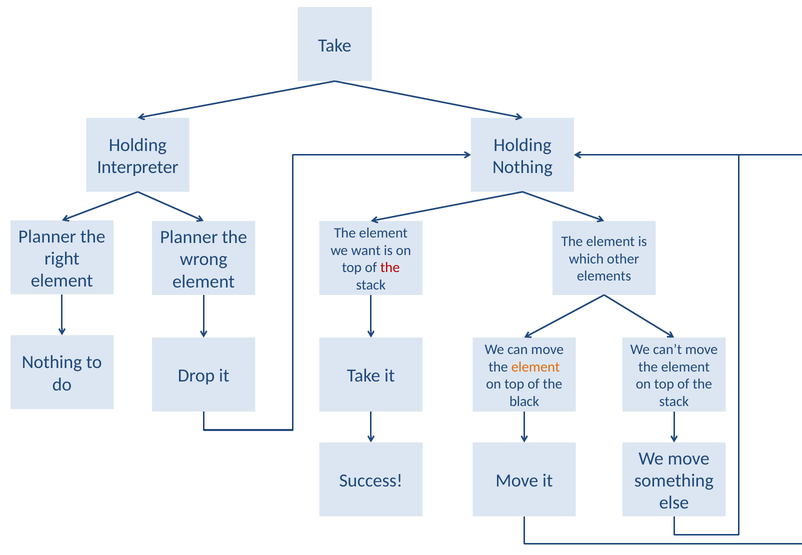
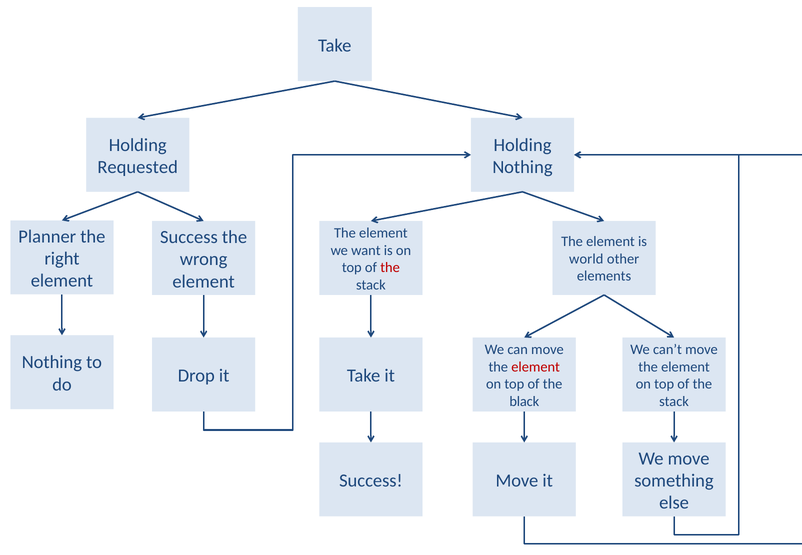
Interpreter: Interpreter -> Requested
Planner at (189, 237): Planner -> Success
which: which -> world
element at (536, 367) colour: orange -> red
